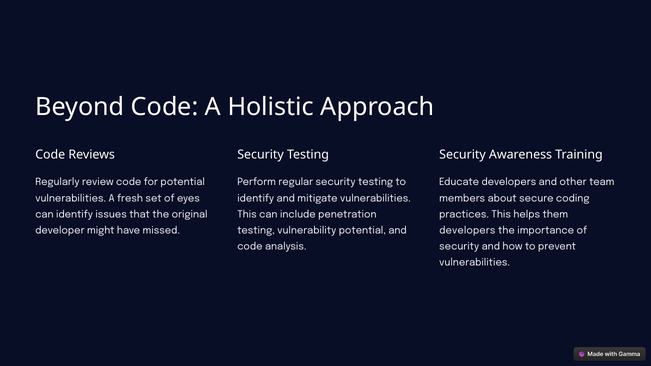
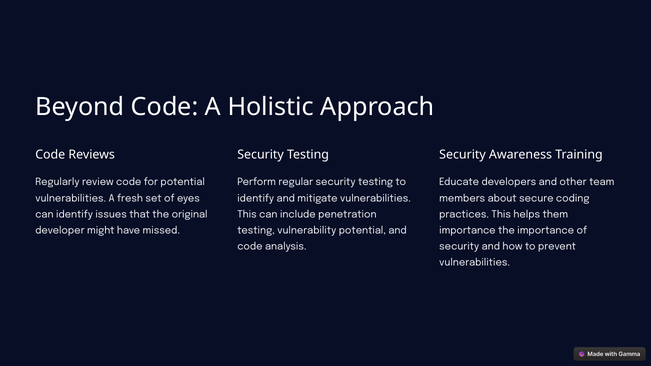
developers at (467, 231): developers -> importance
